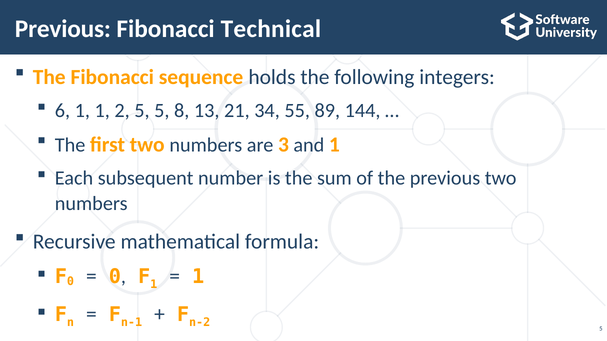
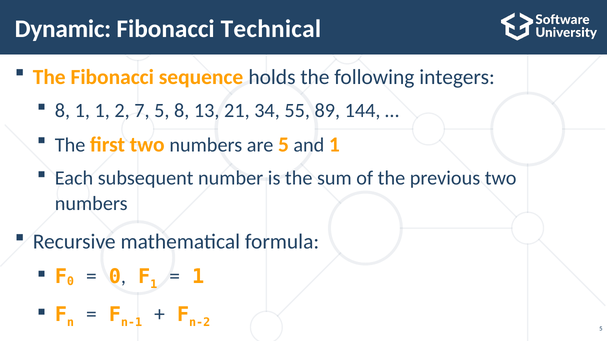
Previous at (63, 29): Previous -> Dynamic
6 at (62, 111): 6 -> 8
2 5: 5 -> 7
are 3: 3 -> 5
